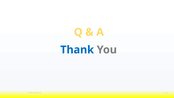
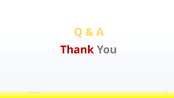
Thank colour: blue -> red
